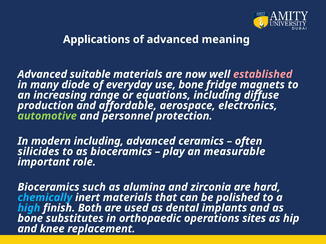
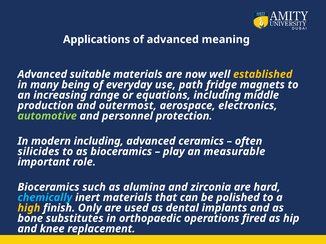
established colour: pink -> yellow
diode: diode -> being
use bone: bone -> path
diffuse: diffuse -> middle
affordable: affordable -> outermost
high colour: light blue -> yellow
Both: Both -> Only
sites: sites -> fired
